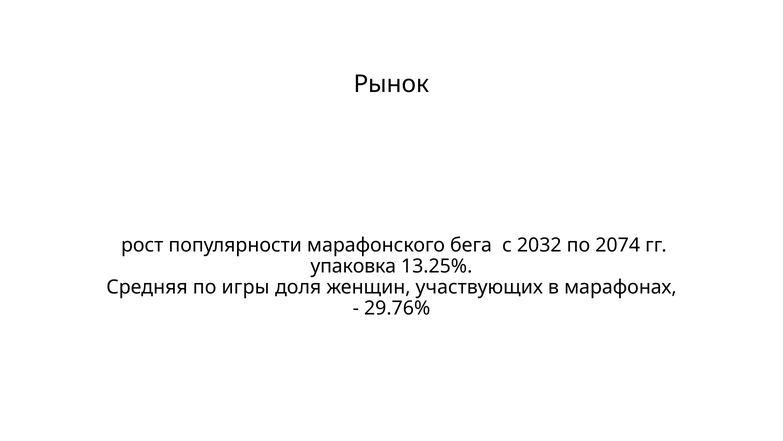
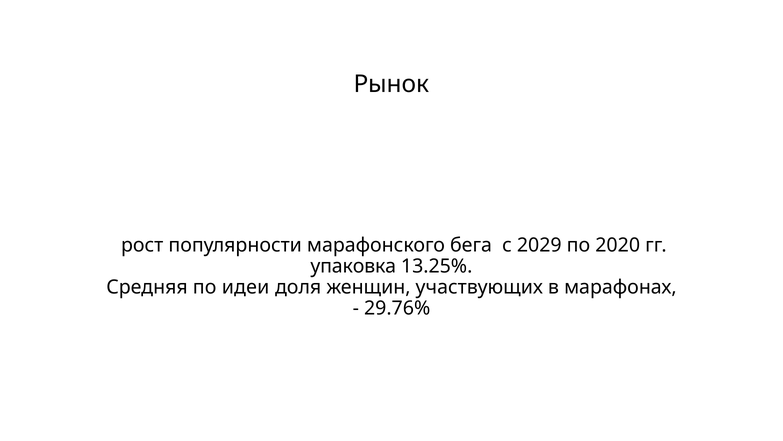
2032: 2032 -> 2029
2074: 2074 -> 2020
игры: игры -> идеи
